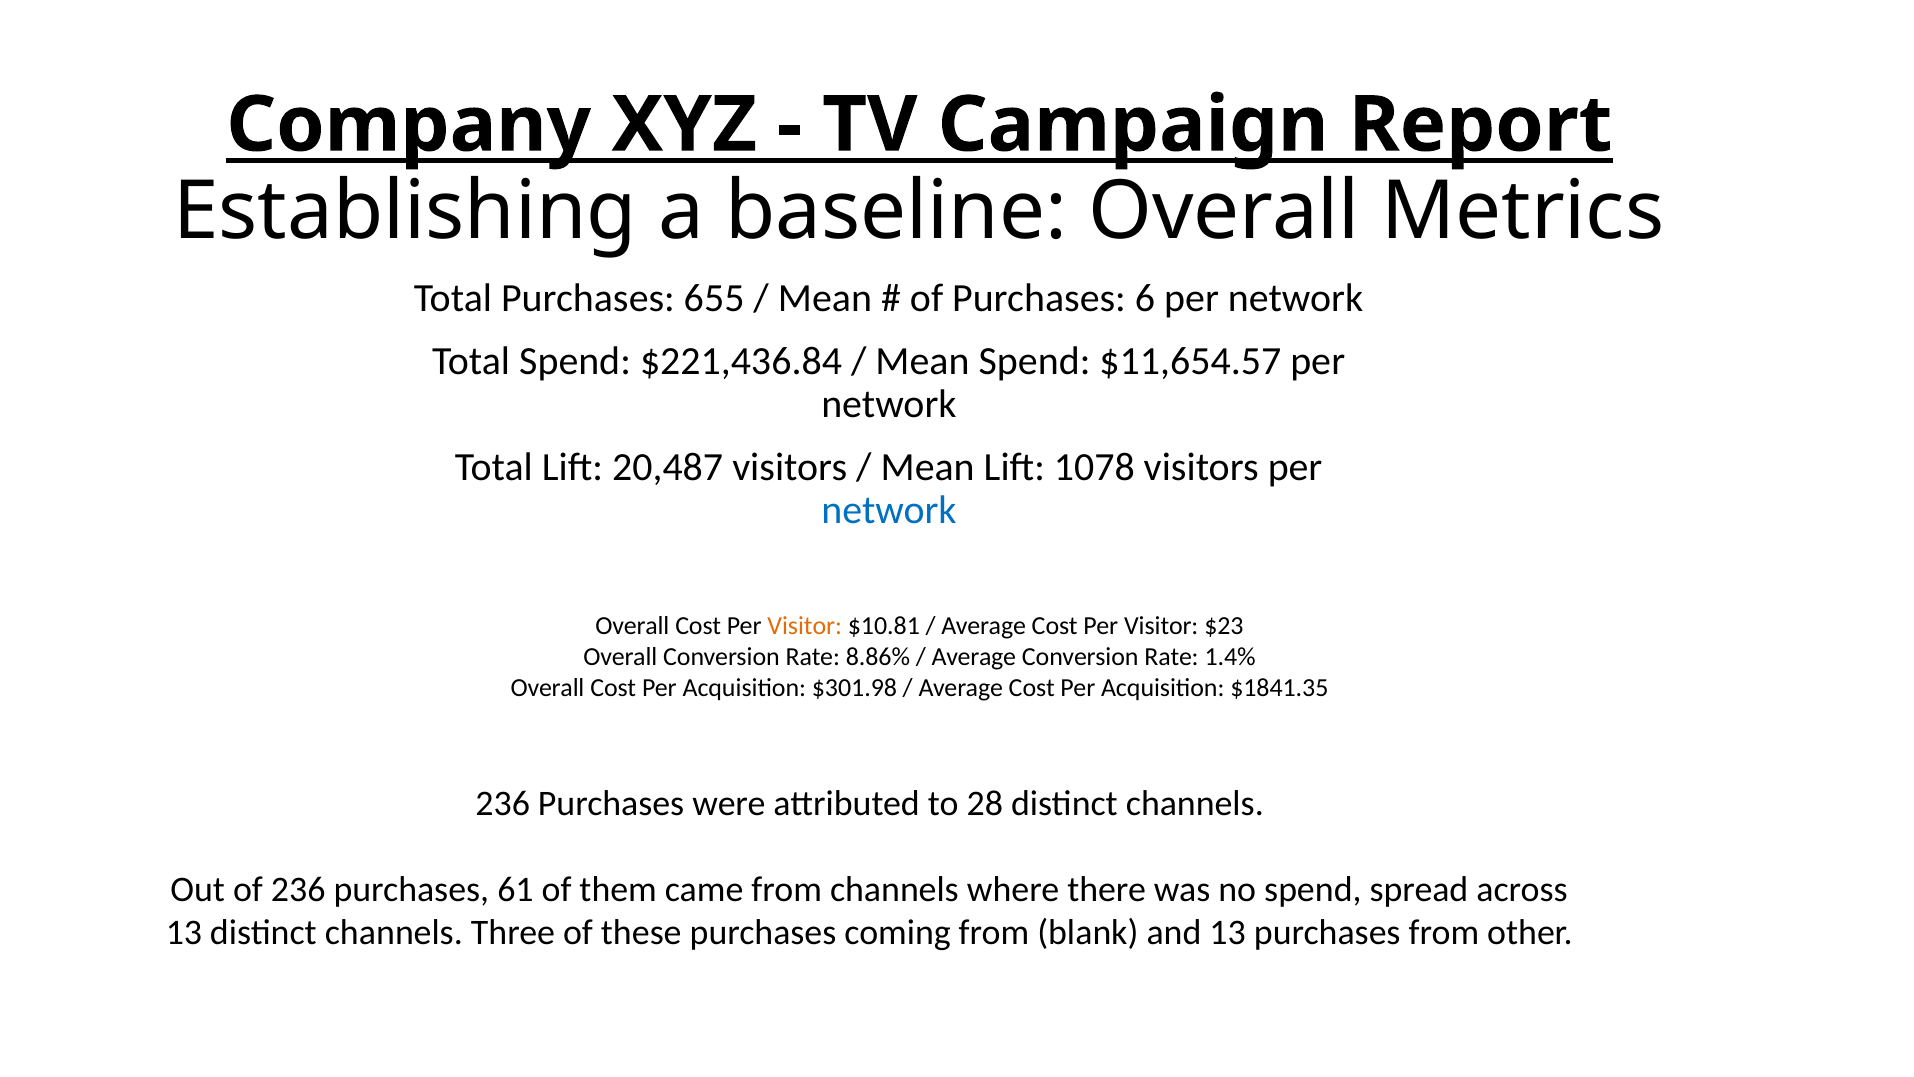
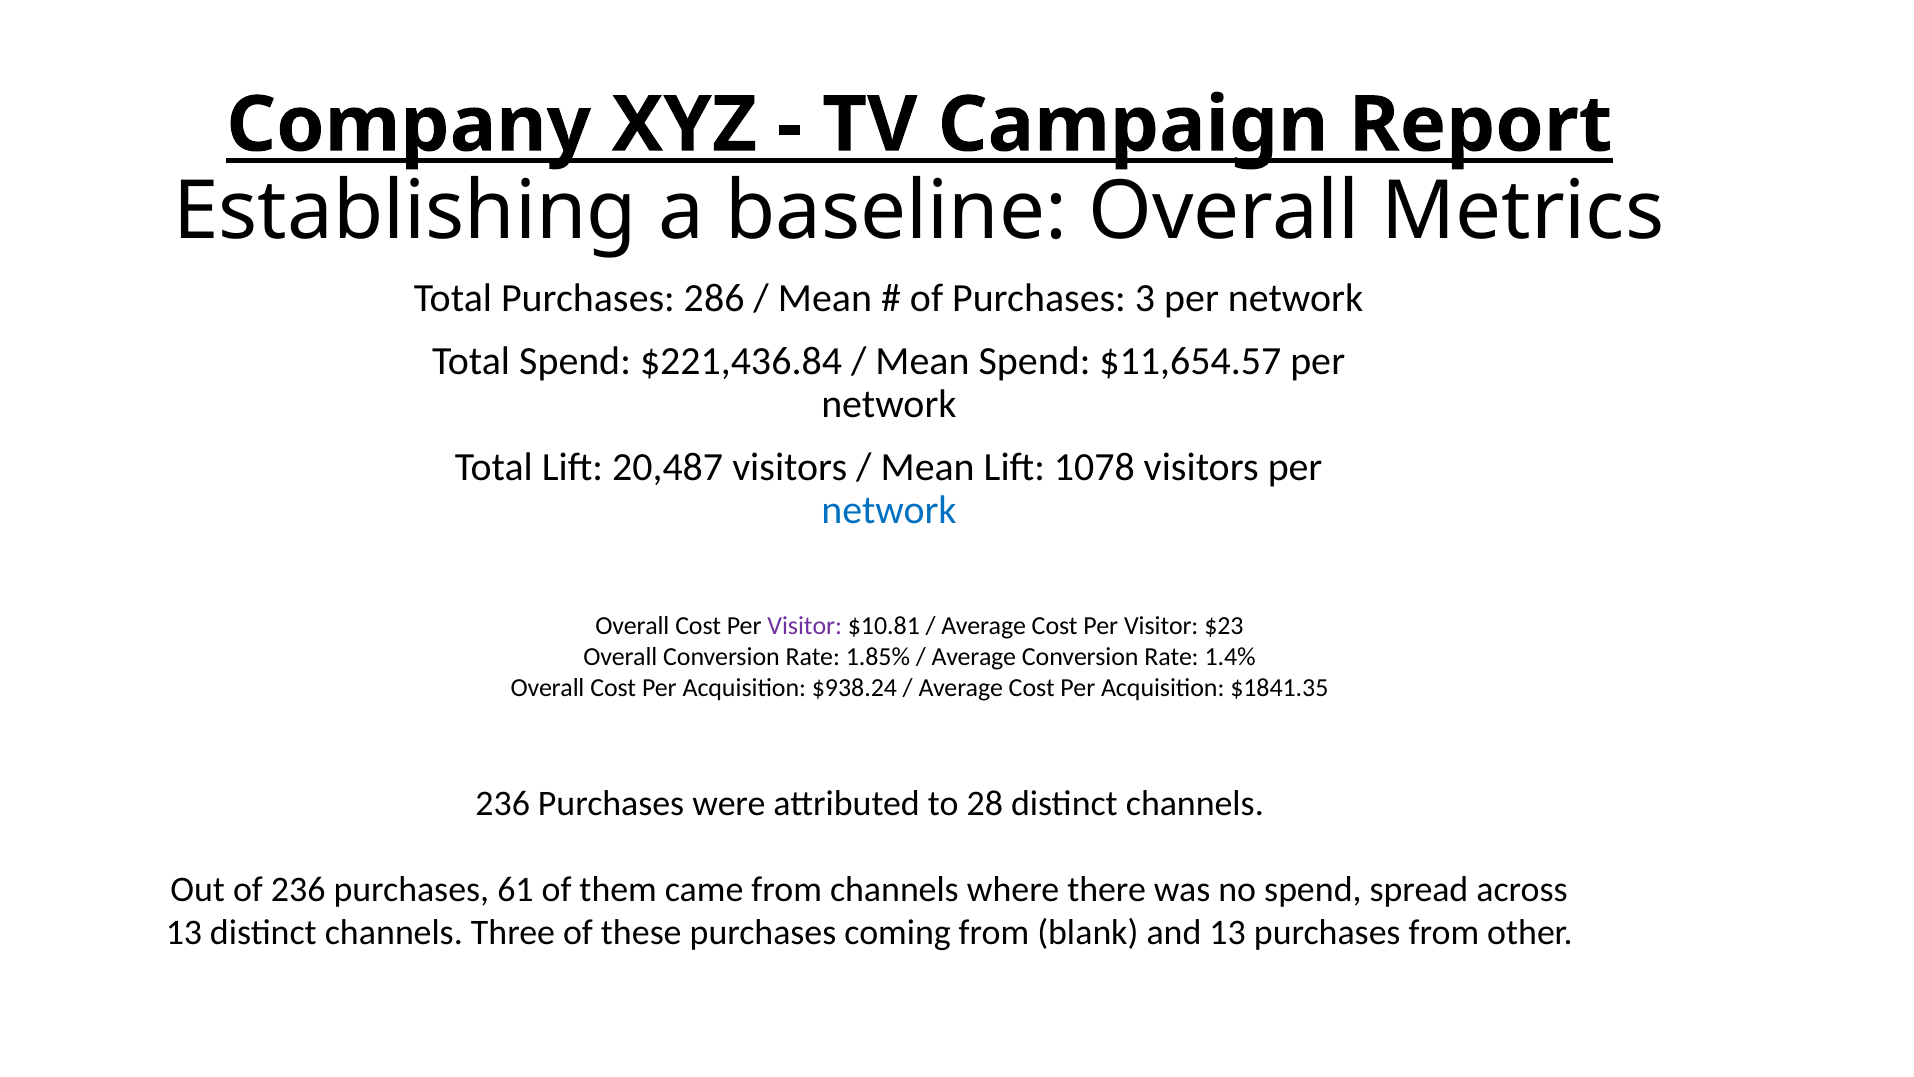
655: 655 -> 286
6: 6 -> 3
Visitor at (805, 625) colour: orange -> purple
8.86%: 8.86% -> 1.85%
$301.98: $301.98 -> $938.24
